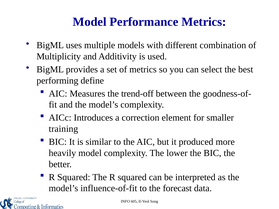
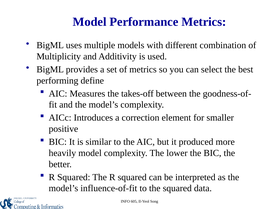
trend-off: trend-off -> takes-off
training: training -> positive
the forecast: forecast -> squared
